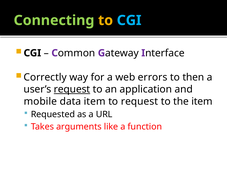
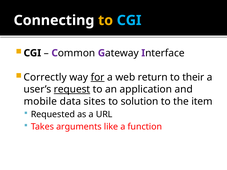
Connecting colour: light green -> white
for underline: none -> present
errors: errors -> return
then: then -> their
data item: item -> sites
to request: request -> solution
